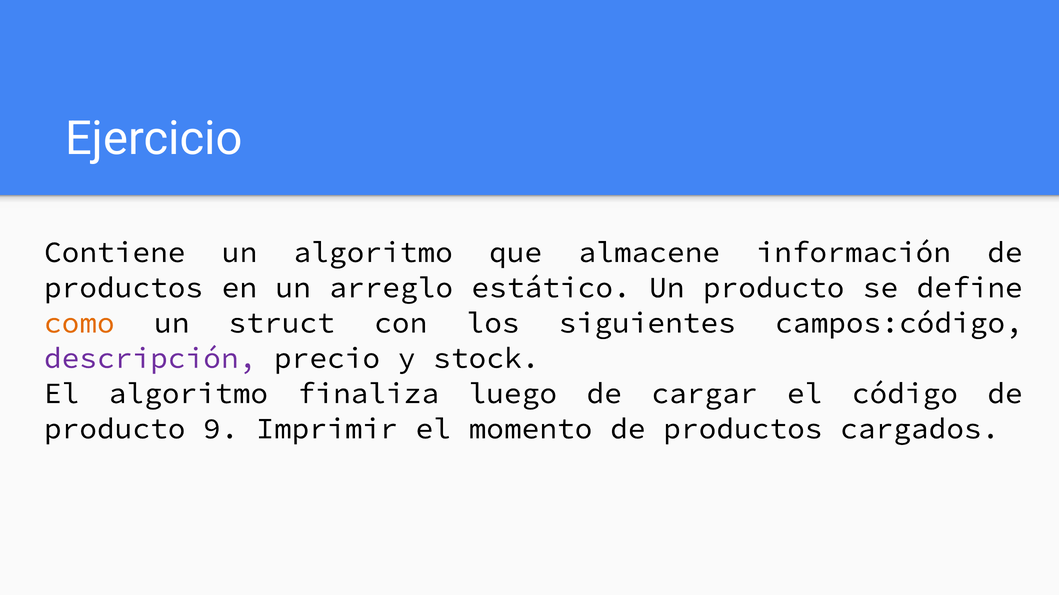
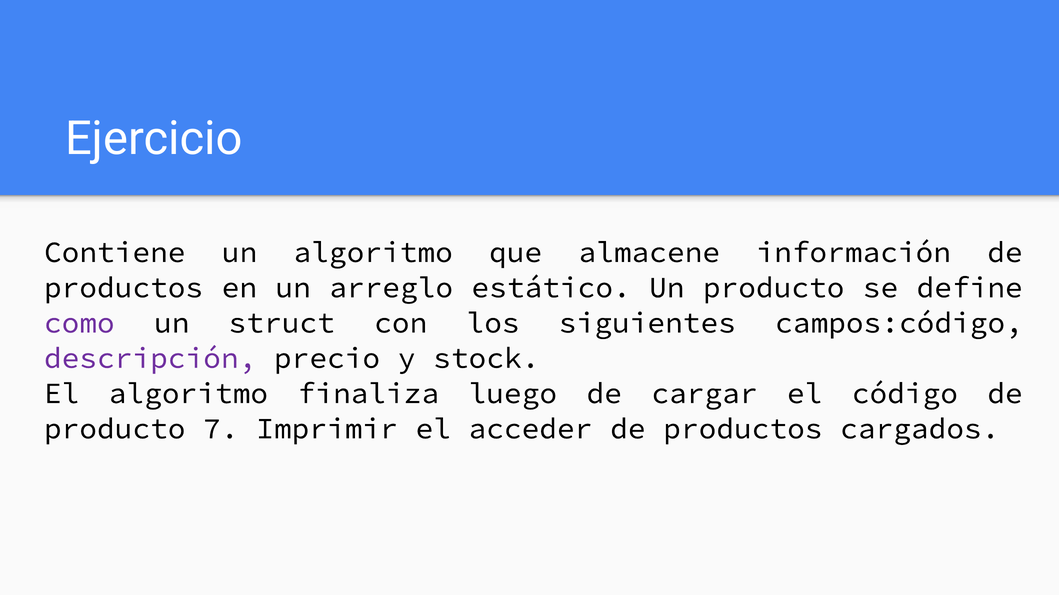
como colour: orange -> purple
9: 9 -> 7
momento: momento -> acceder
